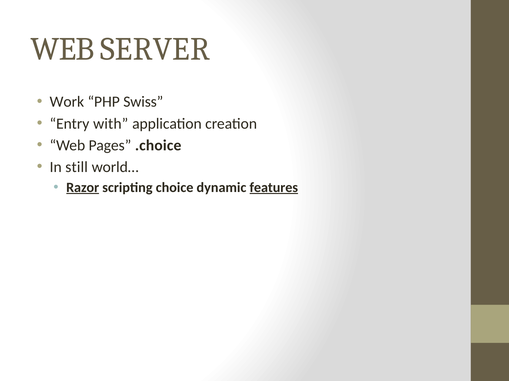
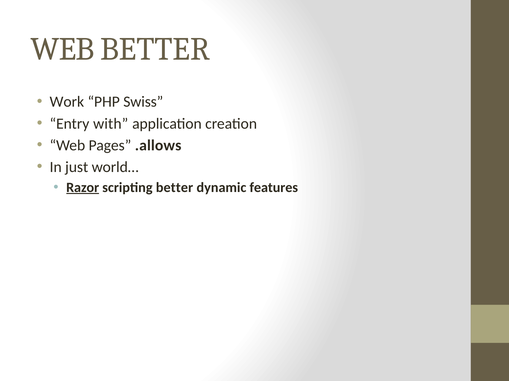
WEB SERVER: SERVER -> BETTER
.choice: .choice -> .allows
still: still -> just
scripting choice: choice -> better
features underline: present -> none
